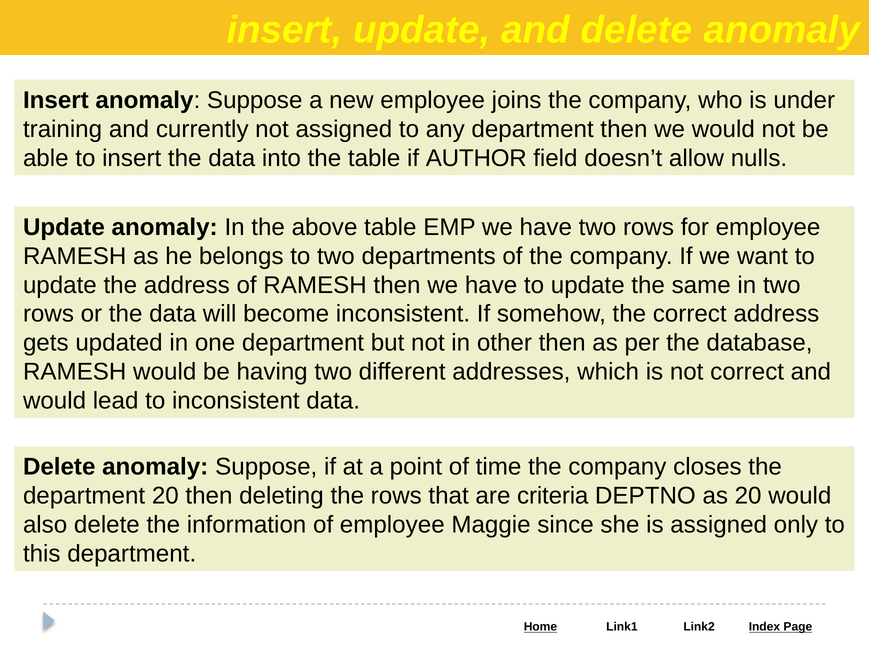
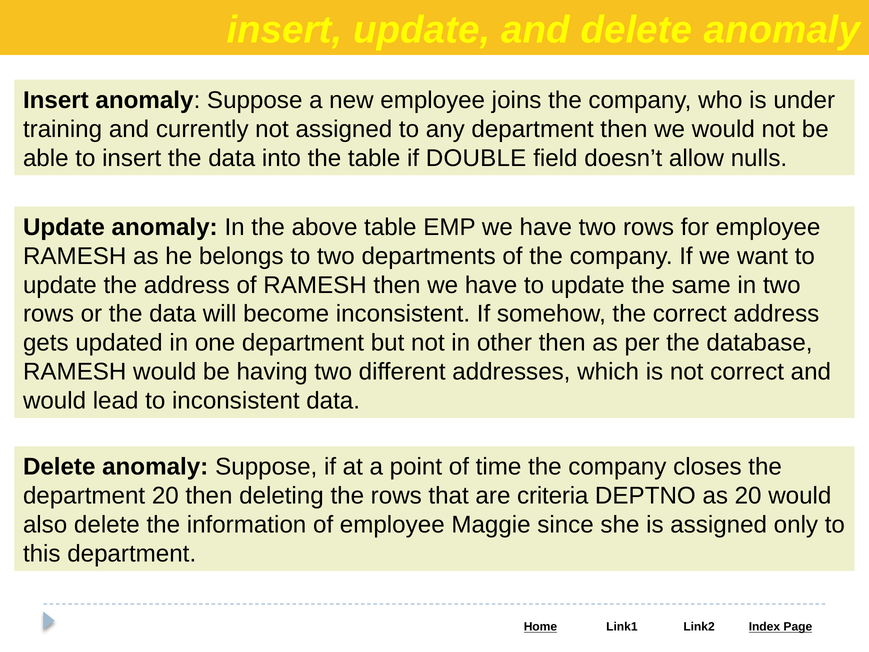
AUTHOR: AUTHOR -> DOUBLE
